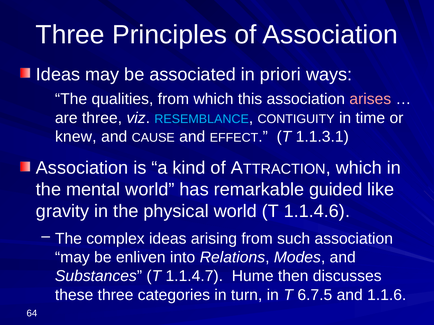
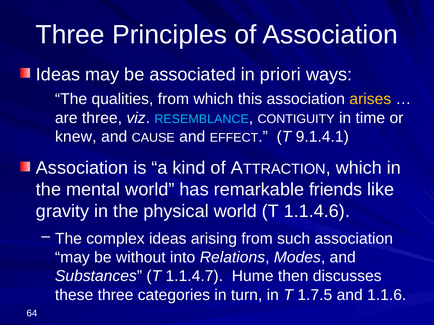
arises colour: pink -> yellow
1.1.3.1: 1.1.3.1 -> 9.1.4.1
guided: guided -> friends
enliven: enliven -> without
6.7.5: 6.7.5 -> 1.7.5
